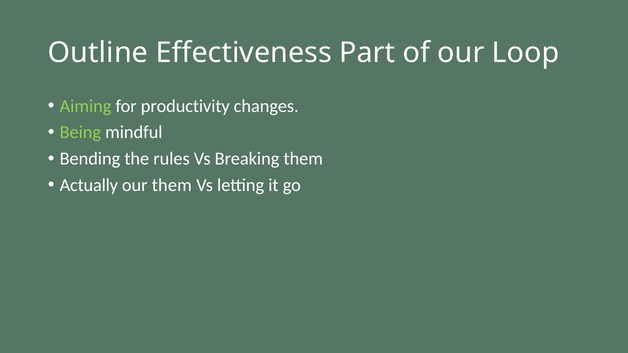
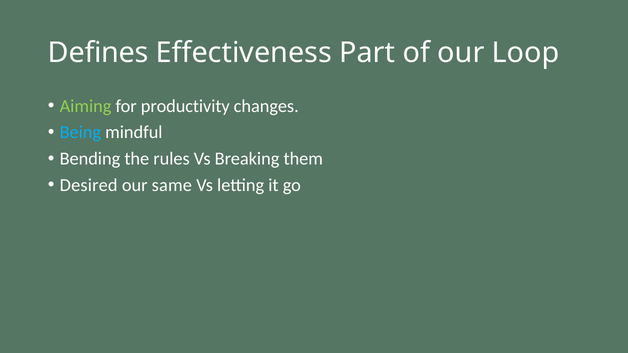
Outline: Outline -> Defines
Being colour: light green -> light blue
Actually: Actually -> Desired
our them: them -> same
